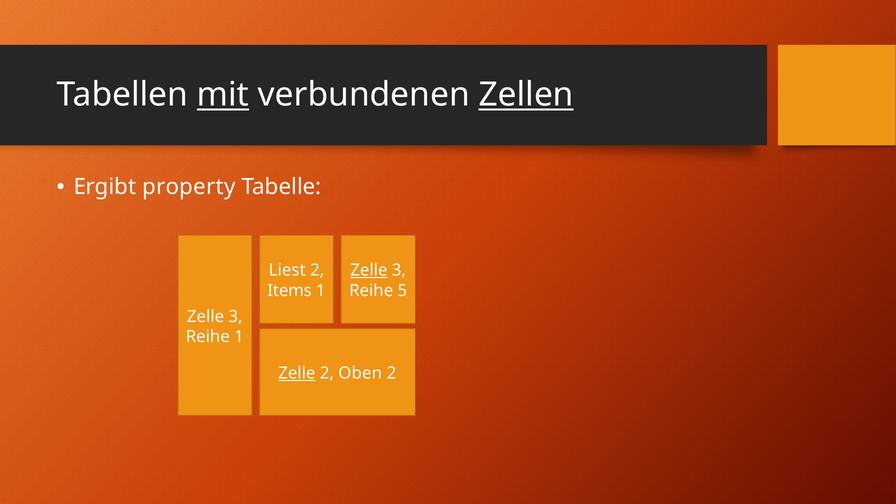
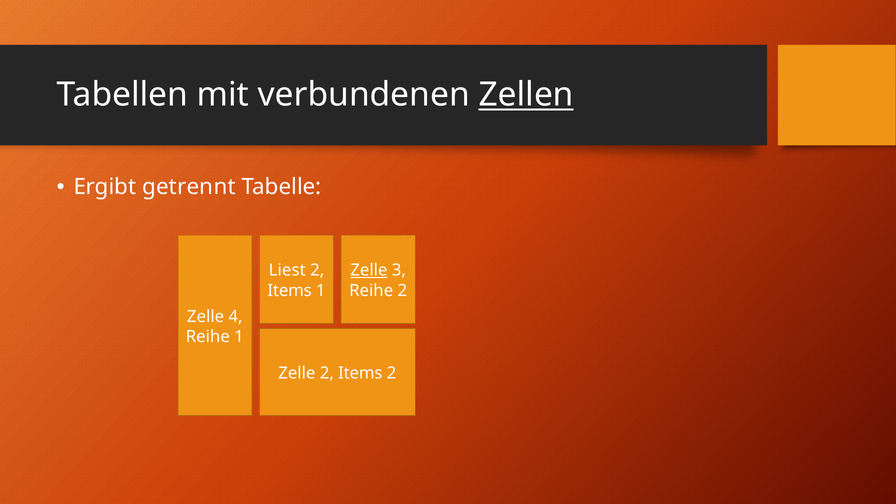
mit underline: present -> none
property: property -> getrennt
Reihe 5: 5 -> 2
3 at (236, 317): 3 -> 4
Zelle at (297, 373) underline: present -> none
Oben at (360, 373): Oben -> Items
